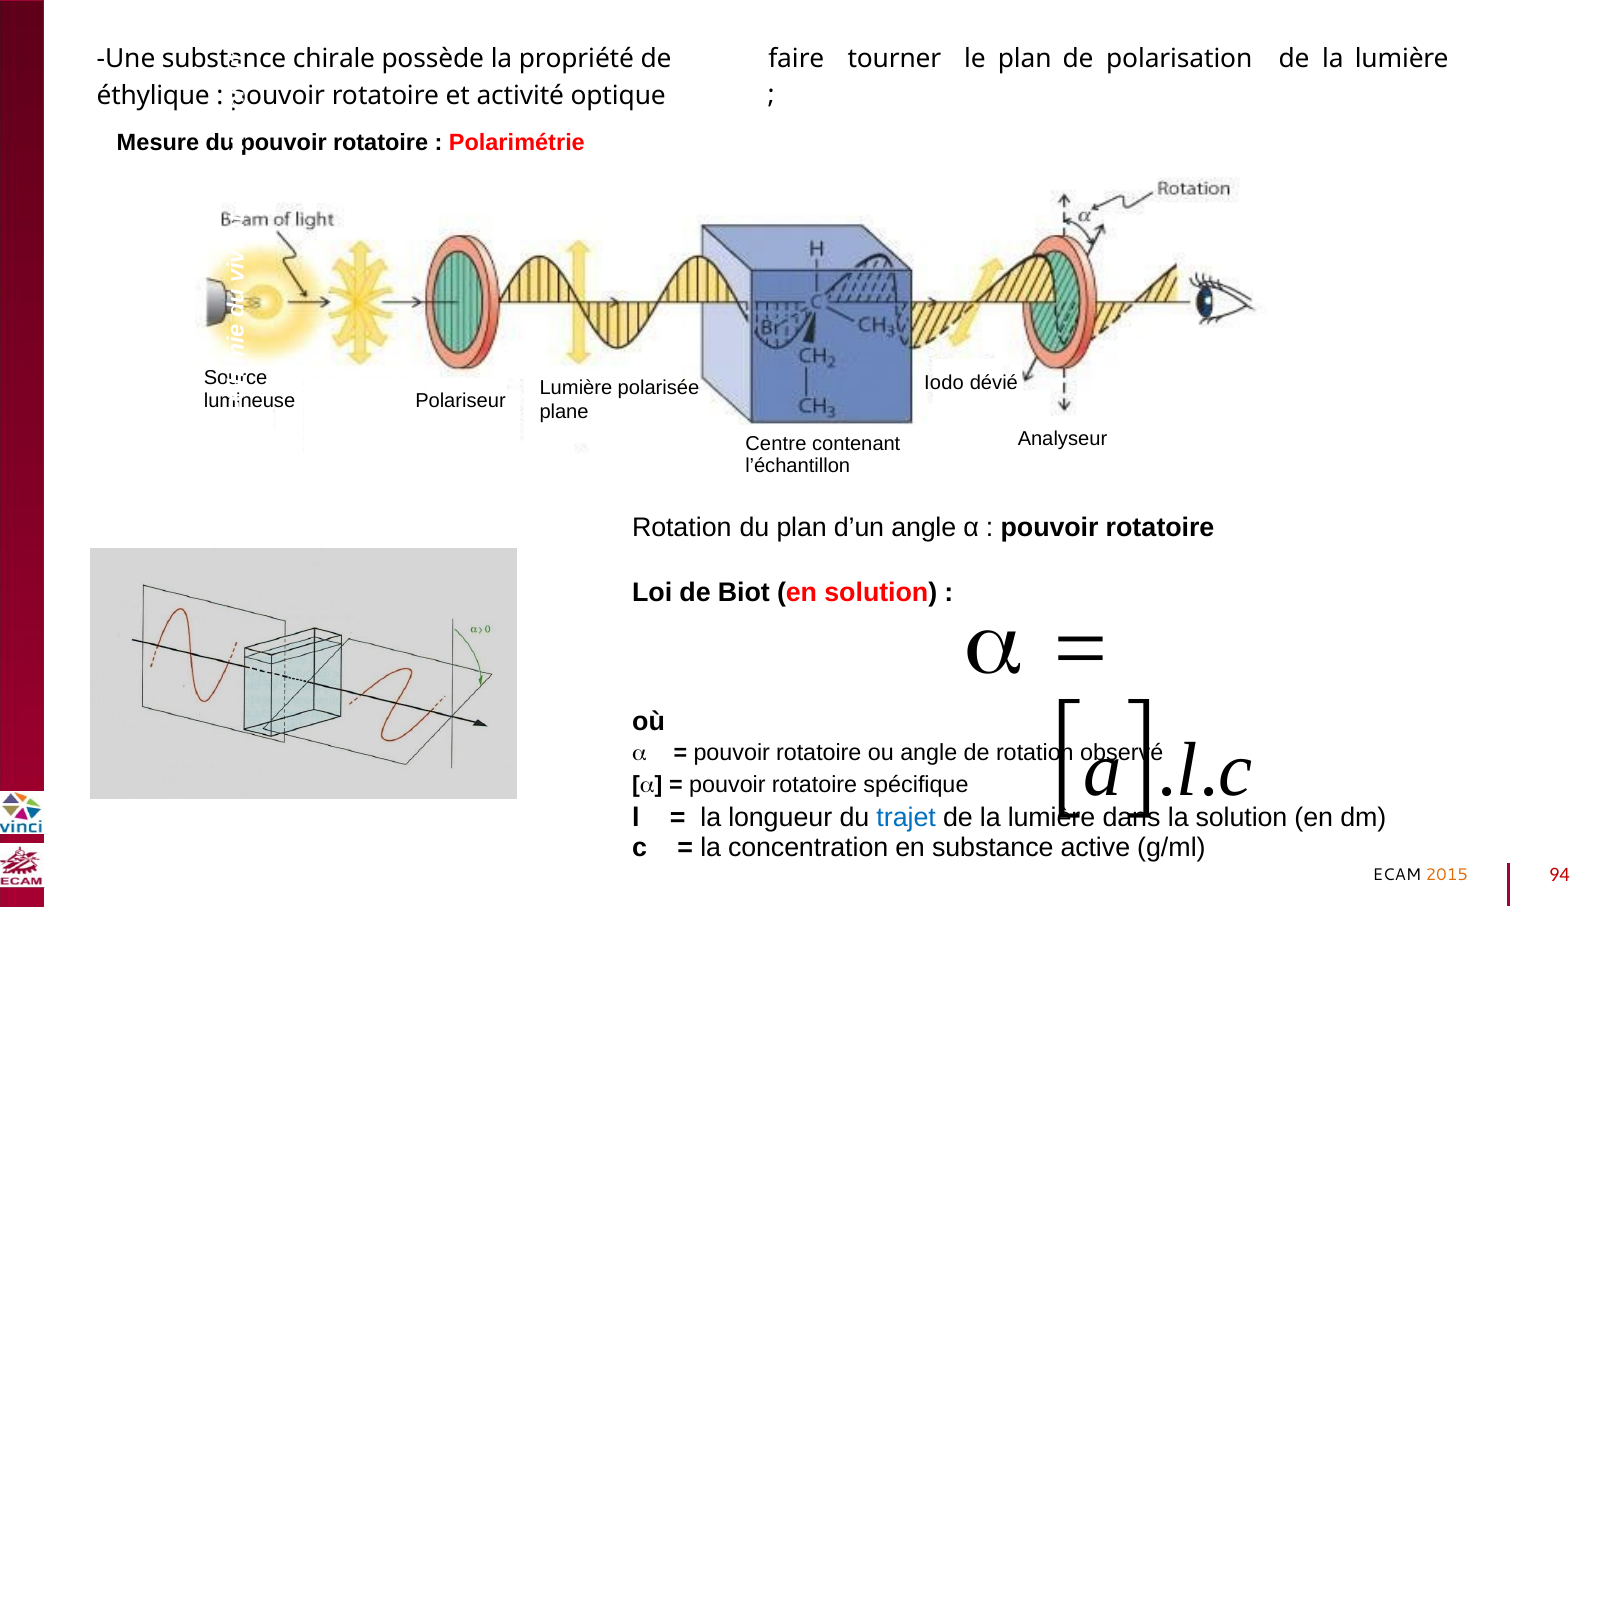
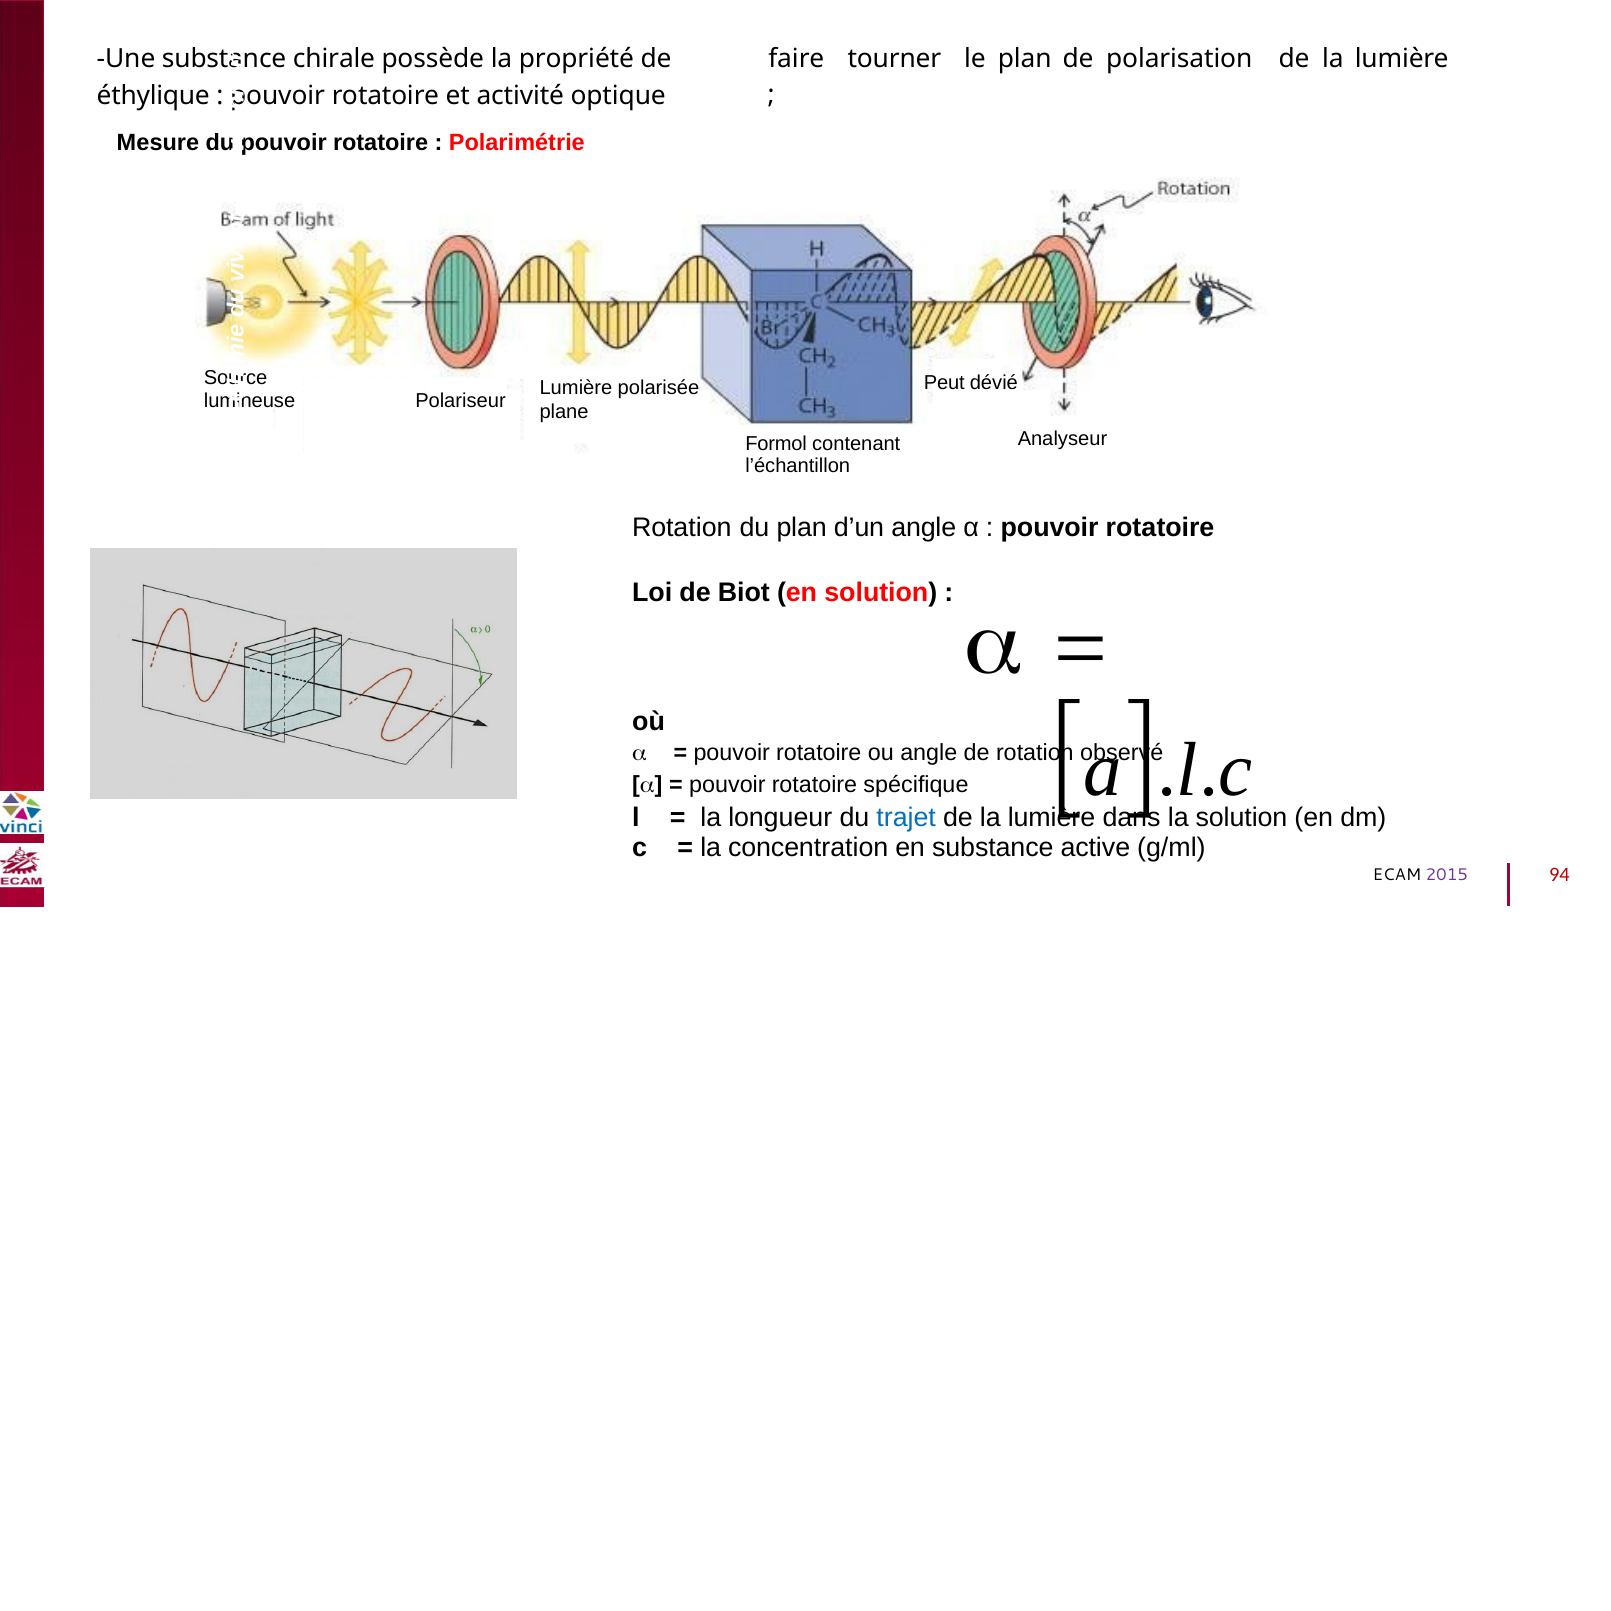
Iodo: Iodo -> Peut
Centre: Centre -> Formol
2015 colour: orange -> purple
